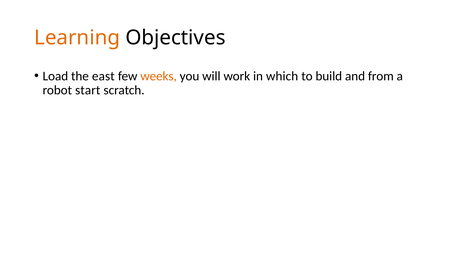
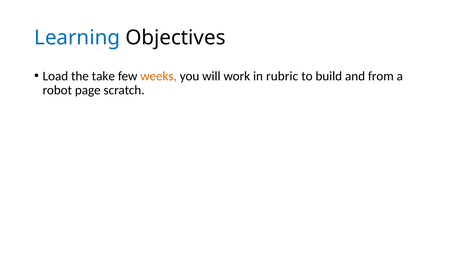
Learning colour: orange -> blue
east: east -> take
which: which -> rubric
start: start -> page
